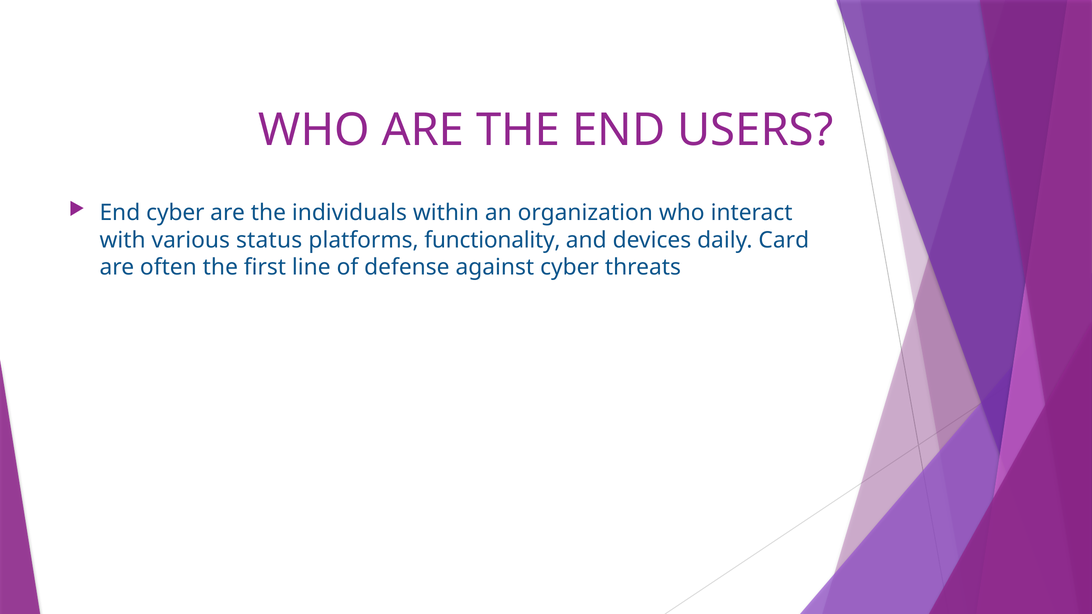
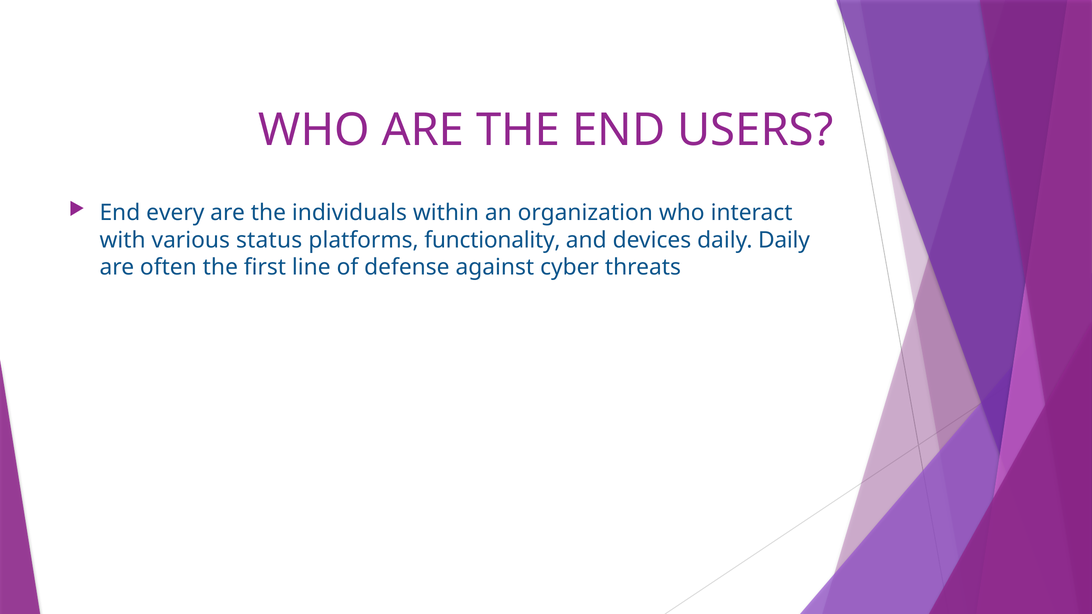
End cyber: cyber -> every
daily Card: Card -> Daily
